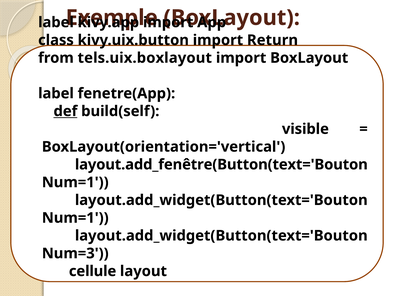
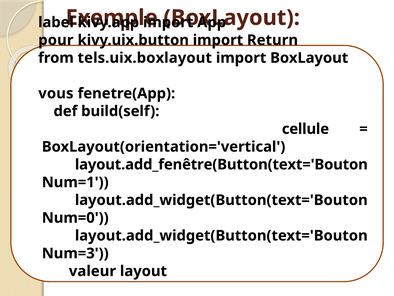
class: class -> pour
label at (56, 93): label -> vous
def underline: present -> none
visible: visible -> cellule
Num=1 at (75, 217): Num=1 -> Num=0
cellule: cellule -> valeur
